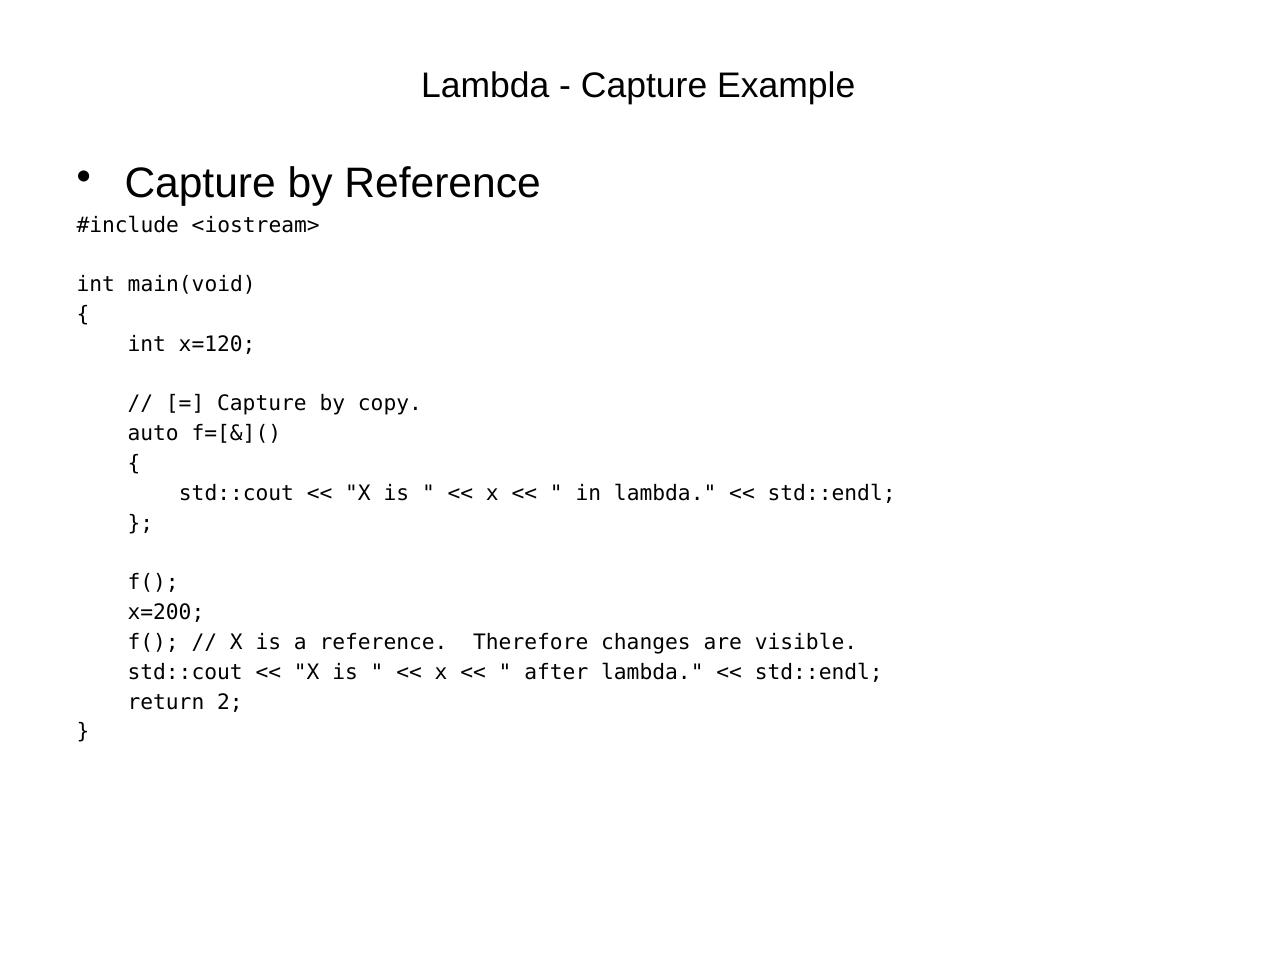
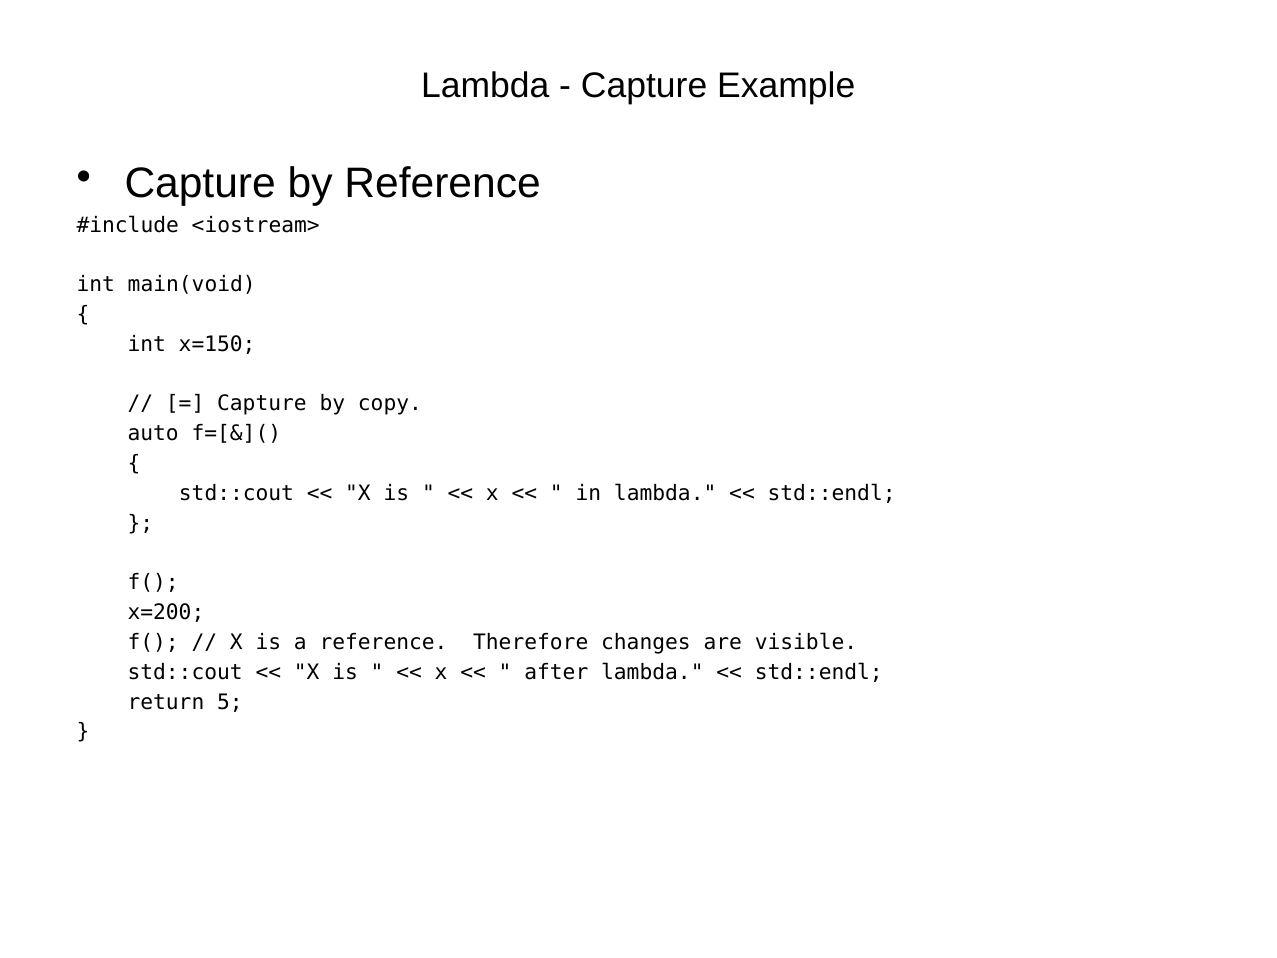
x=120: x=120 -> x=150
2: 2 -> 5
